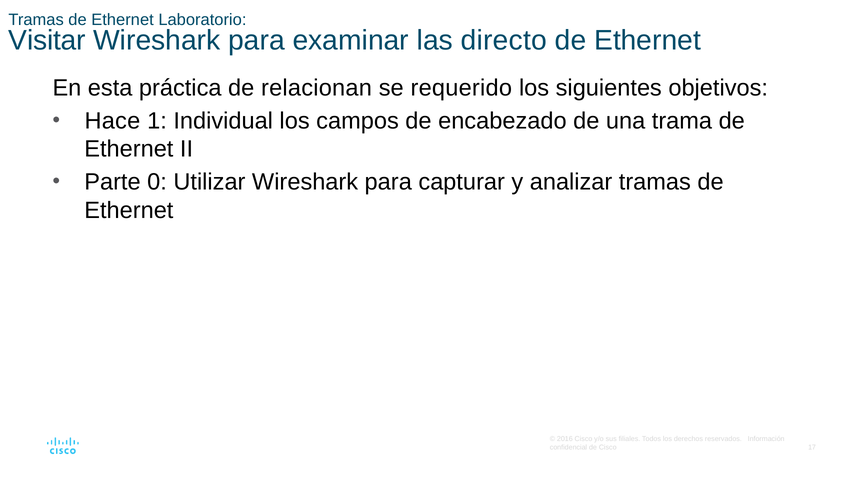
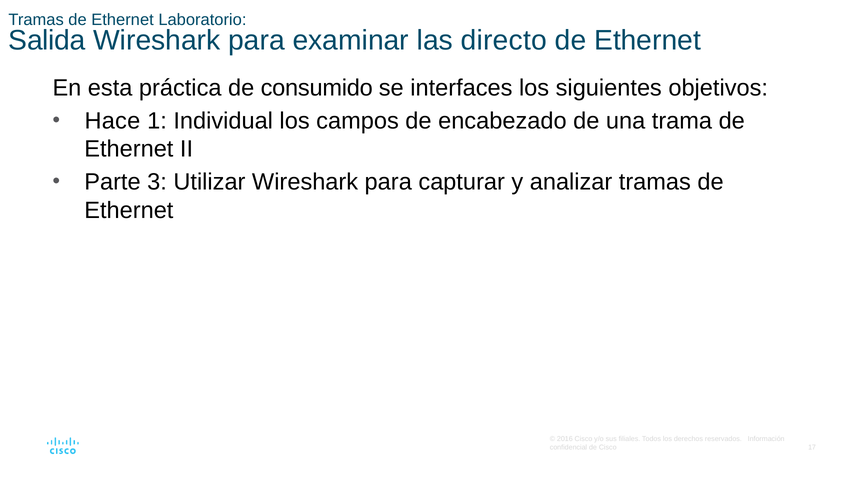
Visitar: Visitar -> Salida
relacionan: relacionan -> consumido
requerido: requerido -> interfaces
0: 0 -> 3
